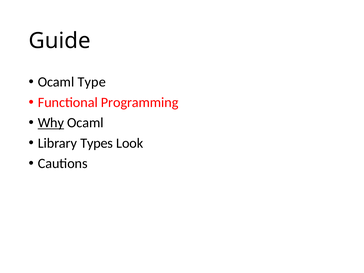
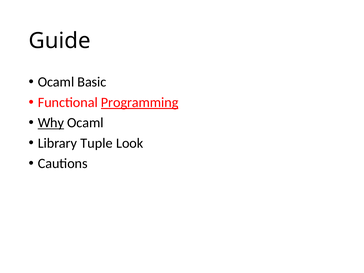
Type: Type -> Basic
Programming underline: none -> present
Types: Types -> Tuple
